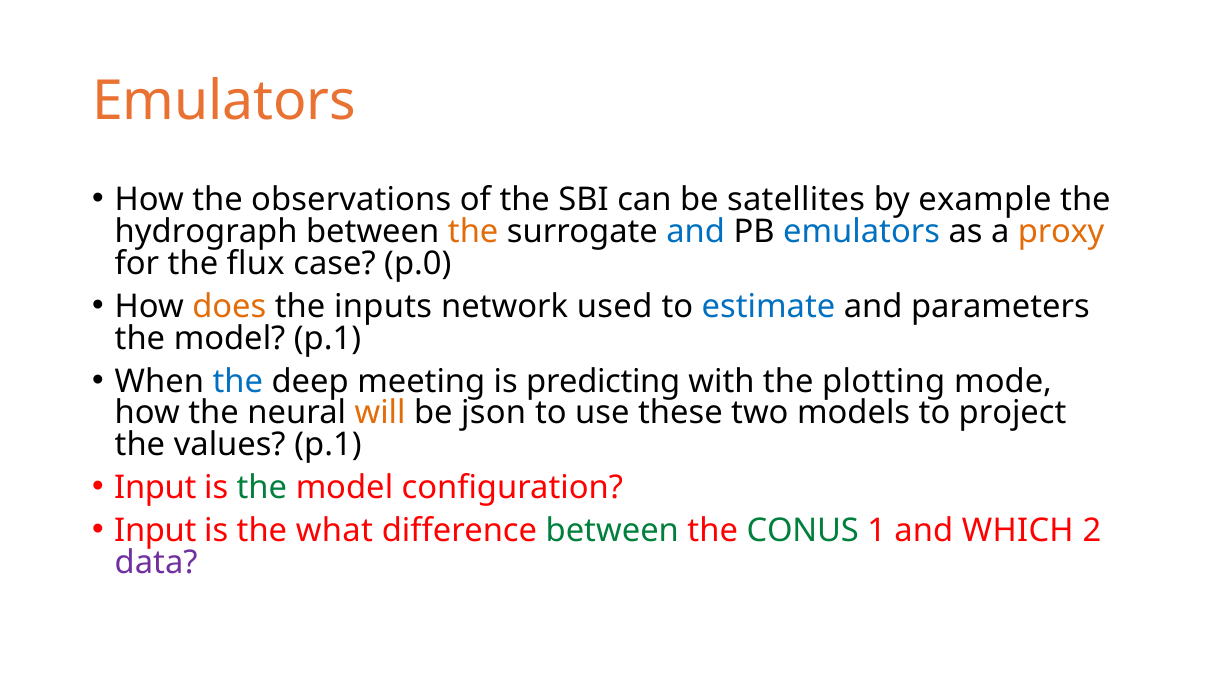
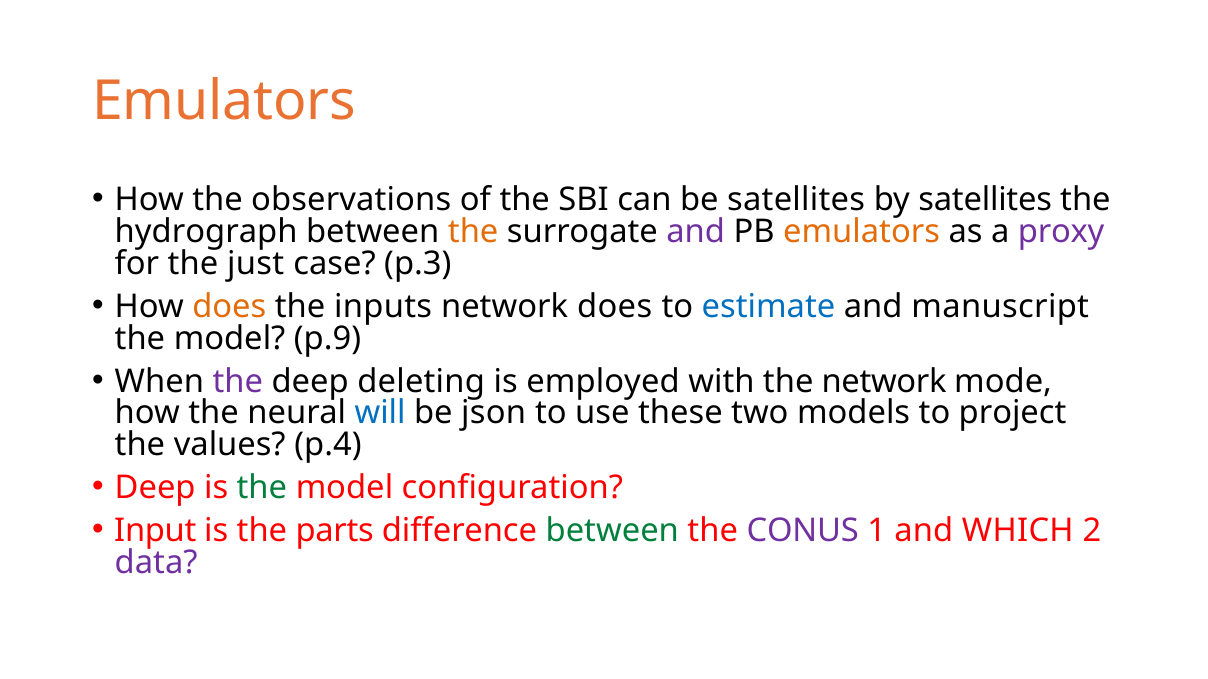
by example: example -> satellites
and at (696, 232) colour: blue -> purple
emulators at (862, 232) colour: blue -> orange
proxy colour: orange -> purple
flux: flux -> just
p.0: p.0 -> p.3
network used: used -> does
parameters: parameters -> manuscript
model p.1: p.1 -> p.9
the at (238, 382) colour: blue -> purple
meeting: meeting -> deleting
predicting: predicting -> employed
the plotting: plotting -> network
will colour: orange -> blue
values p.1: p.1 -> p.4
Input at (155, 488): Input -> Deep
what: what -> parts
CONUS colour: green -> purple
